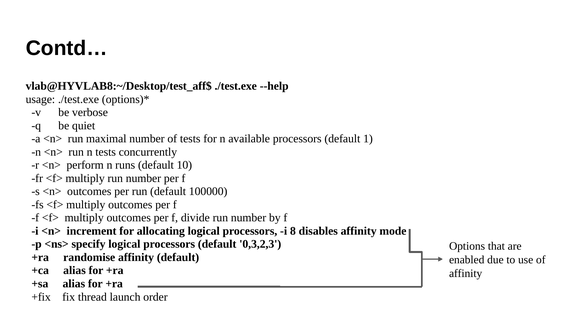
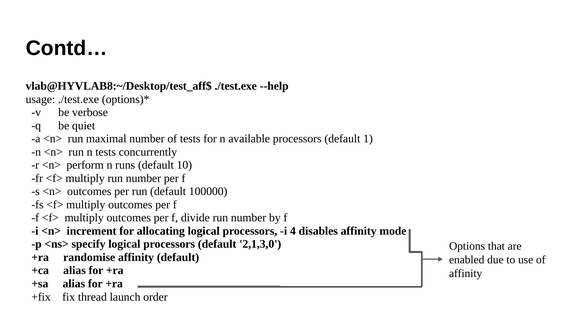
8: 8 -> 4
0,3,2,3: 0,3,2,3 -> 2,1,3,0
